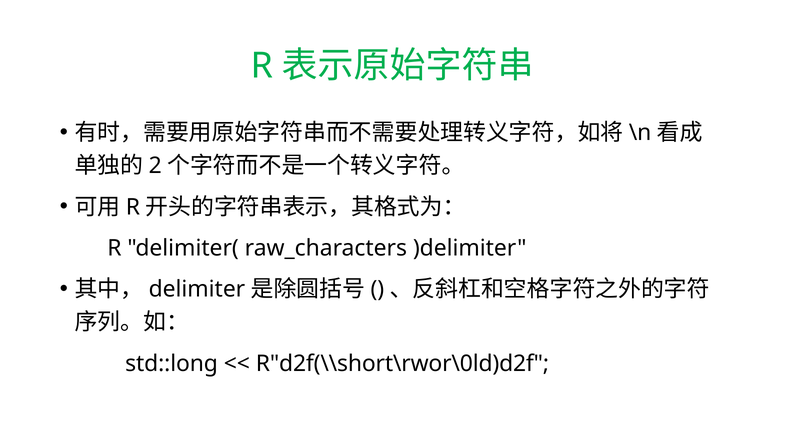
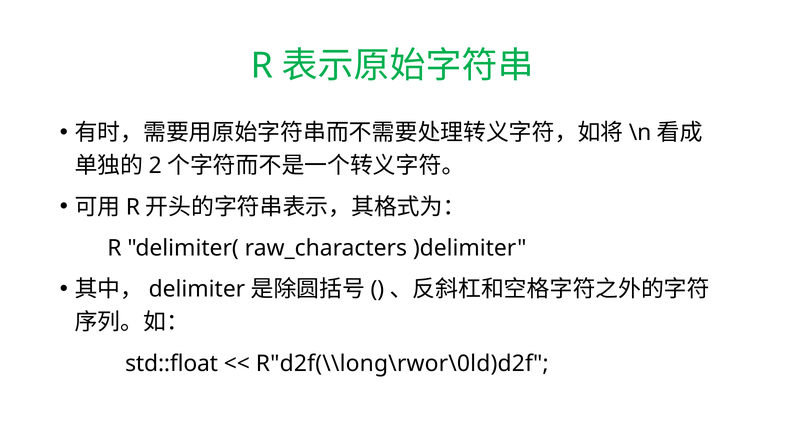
std::long: std::long -> std::float
R"d2f(\\short\rwor\0ld)d2f: R"d2f(\\short\rwor\0ld)d2f -> R"d2f(\\long\rwor\0ld)d2f
